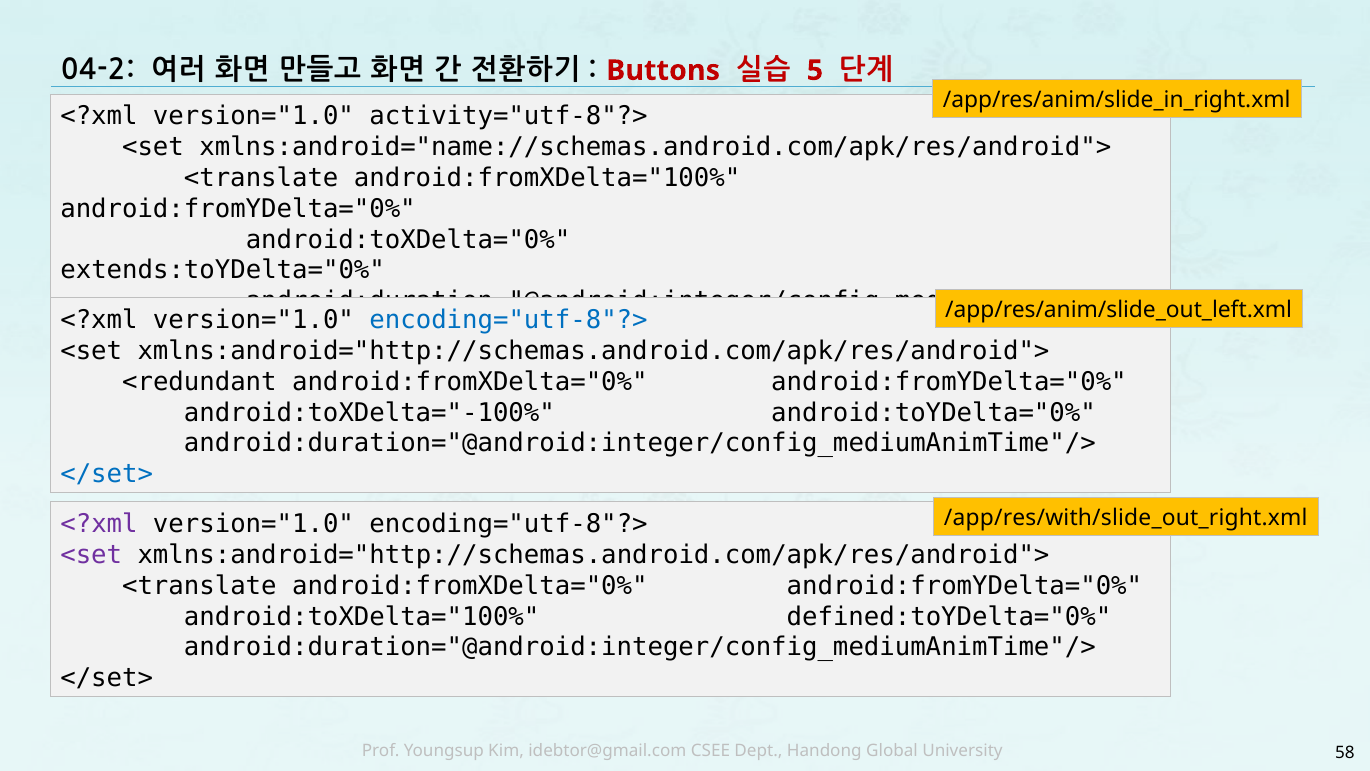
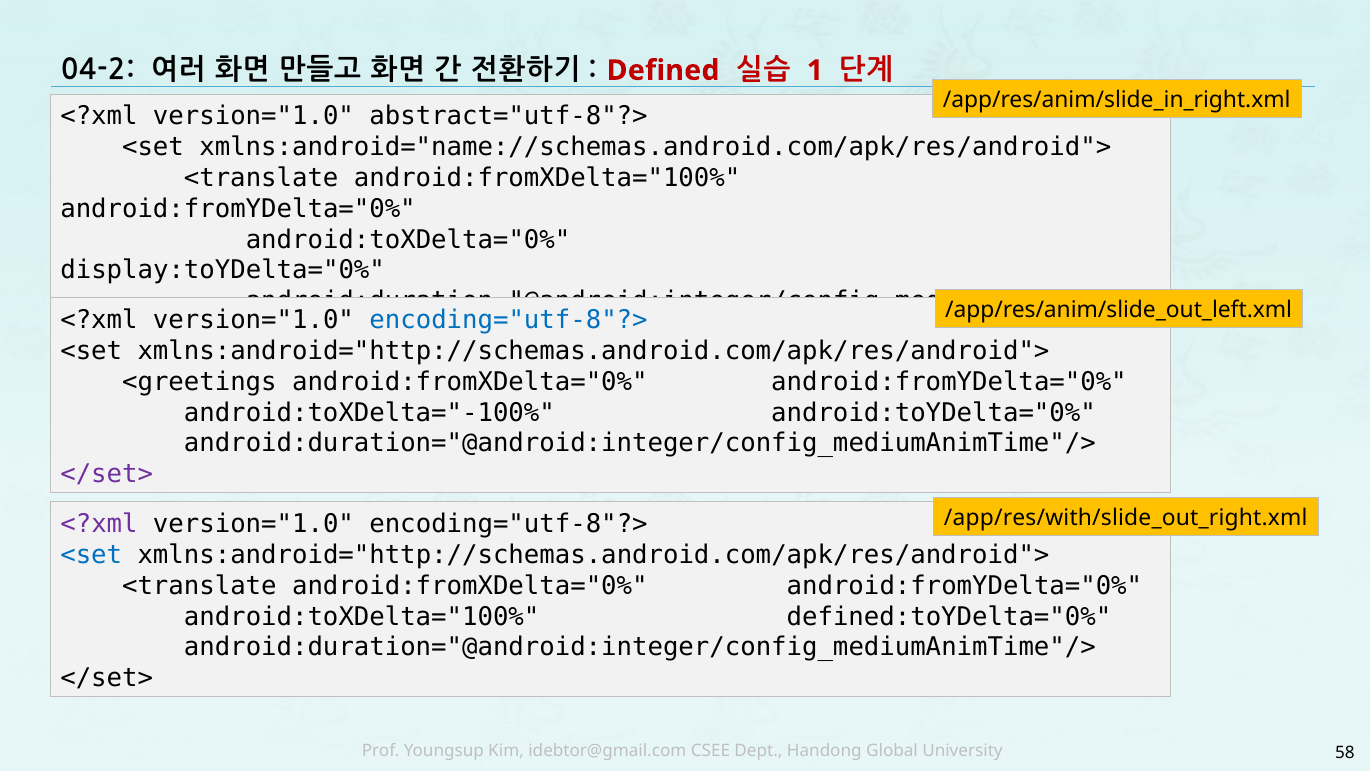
Buttons: Buttons -> Defined
5: 5 -> 1
activity="utf-8"?>: activity="utf-8"?> -> abstract="utf-8"?>
extends:toYDelta="0%: extends:toYDelta="0% -> display:toYDelta="0%
<redundant: <redundant -> <greetings
</set> at (107, 474) colour: blue -> purple
<set at (91, 555) colour: purple -> blue
